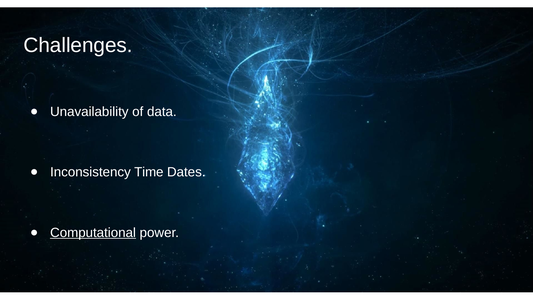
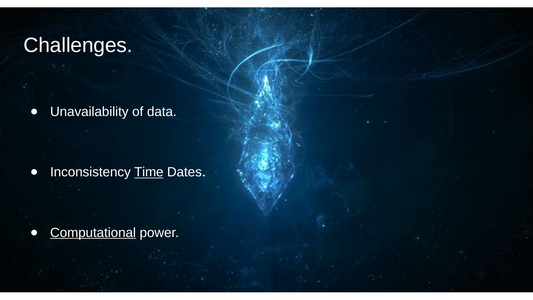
Time underline: none -> present
